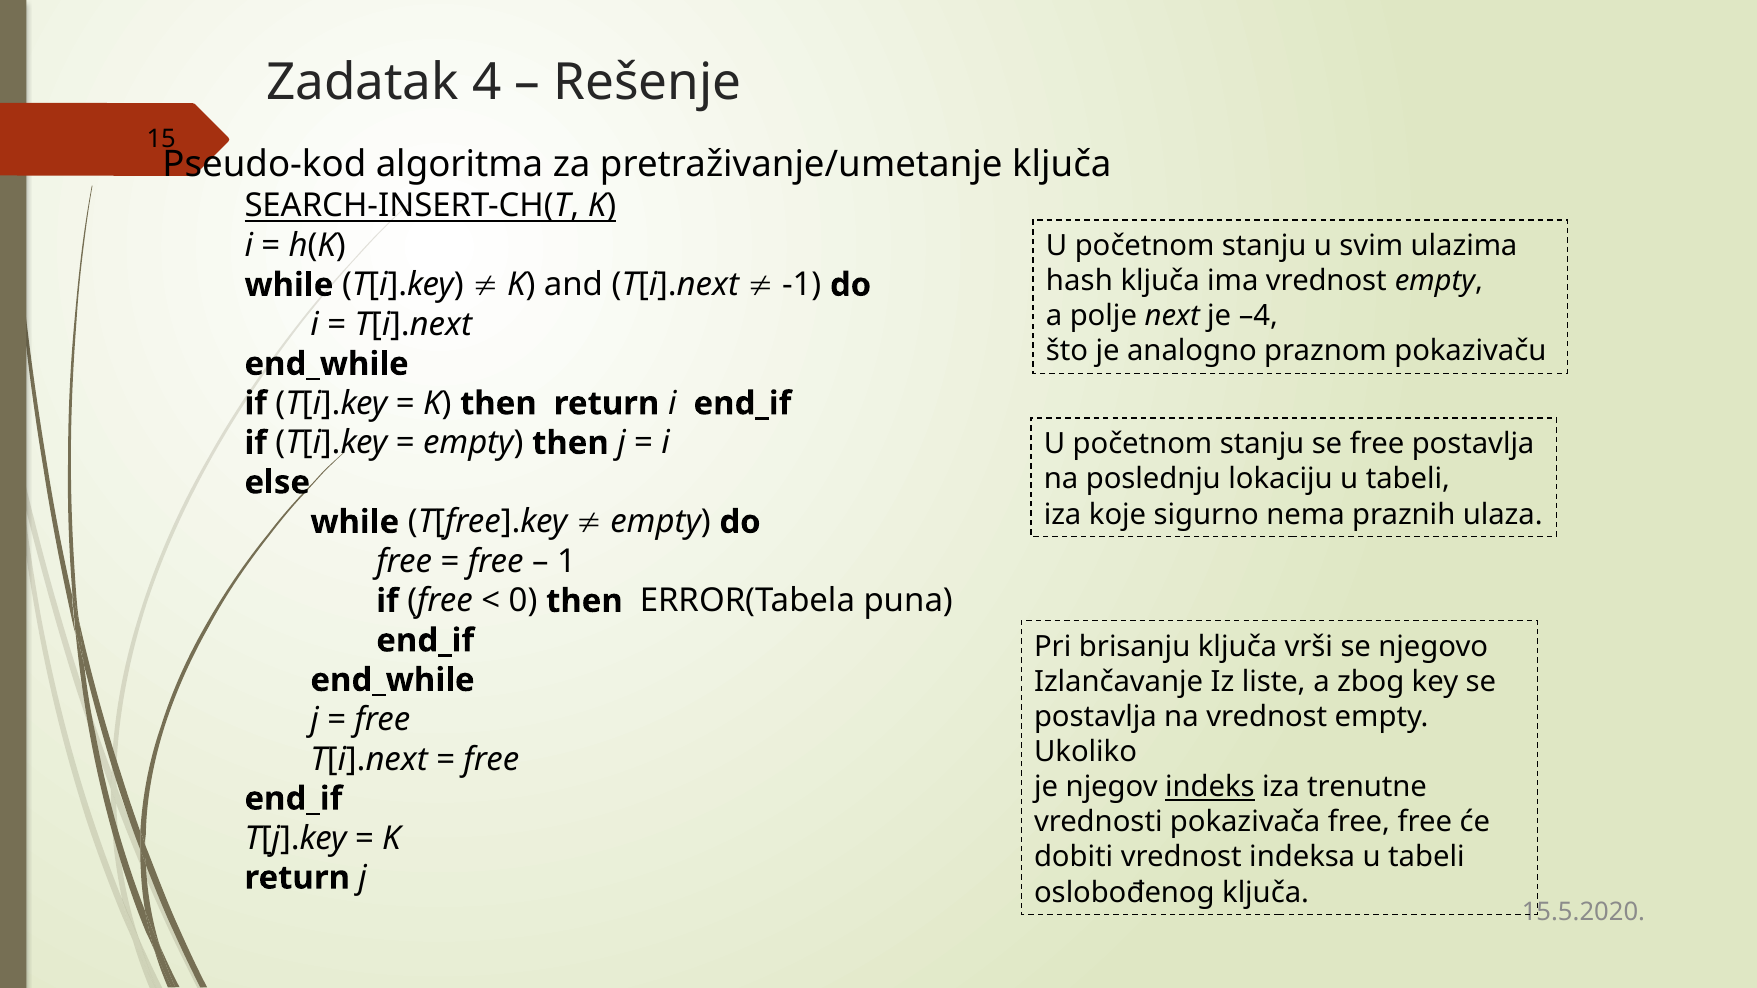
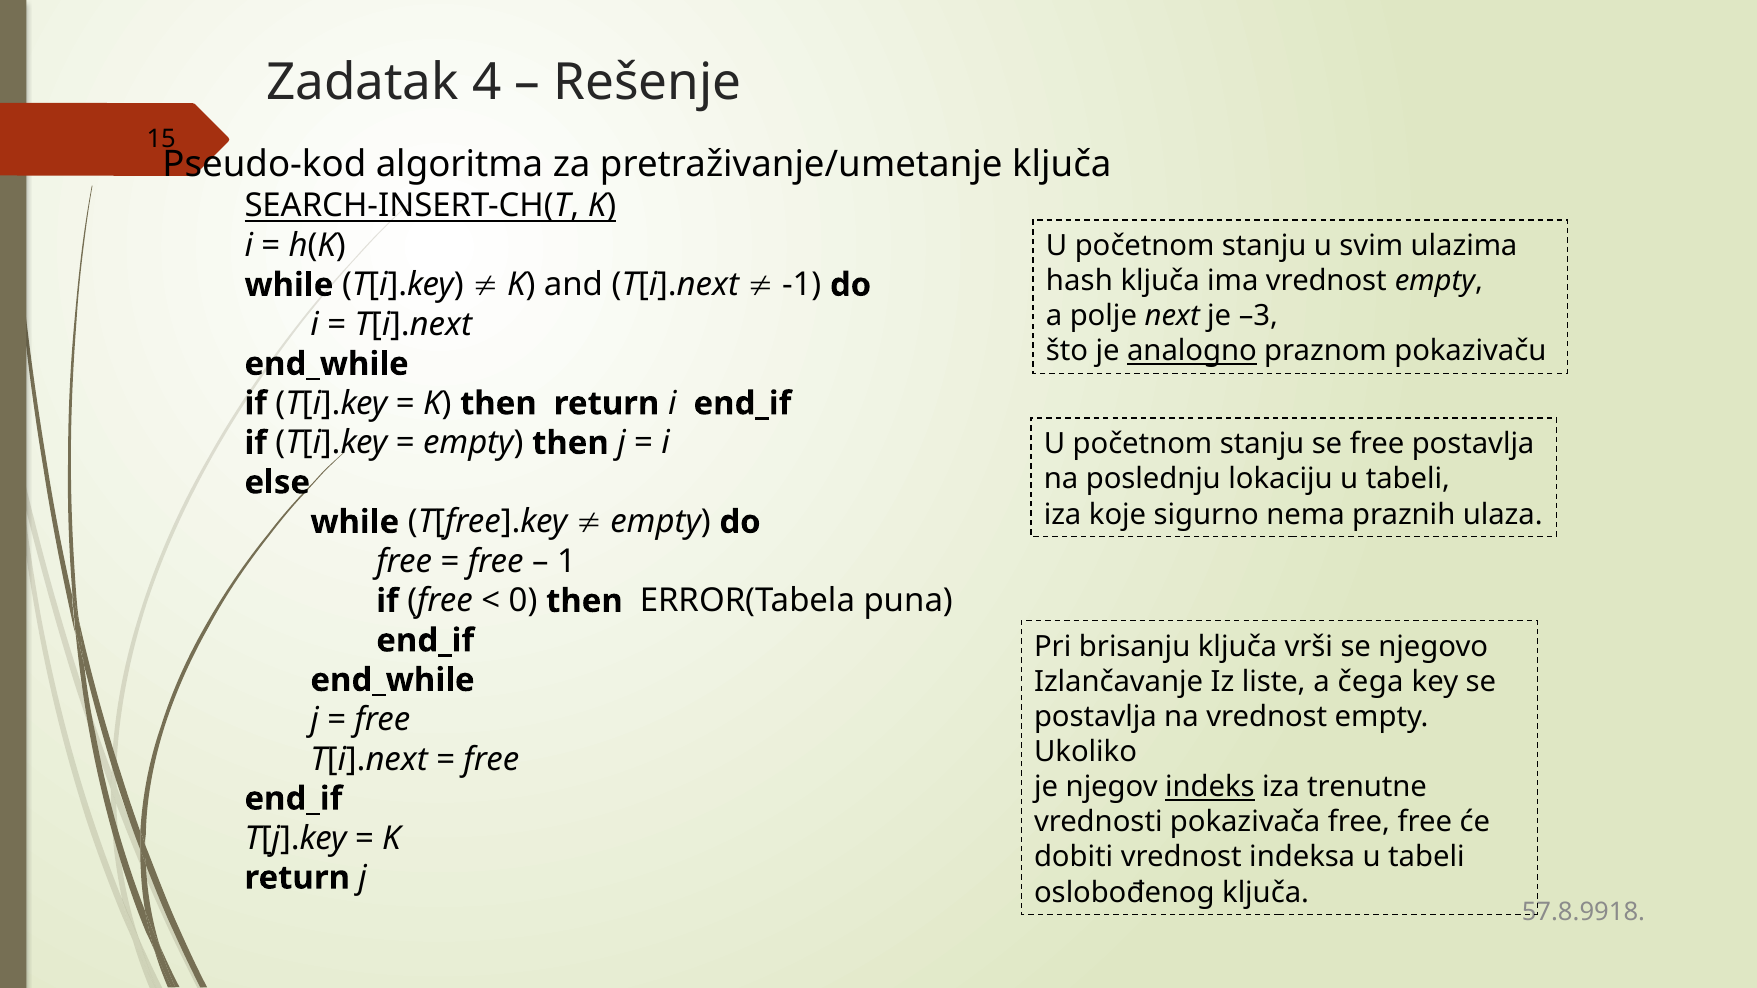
–4: –4 -> –3
analogno underline: none -> present
zbog: zbog -> čega
15.5.2020: 15.5.2020 -> 57.8.9918
